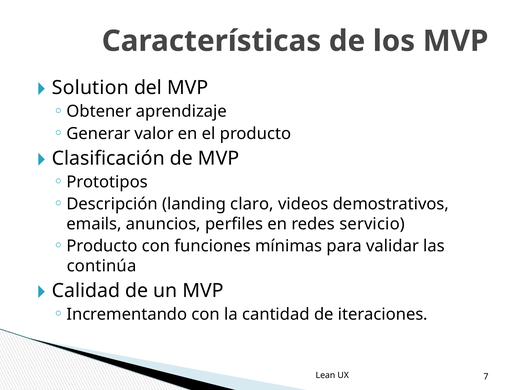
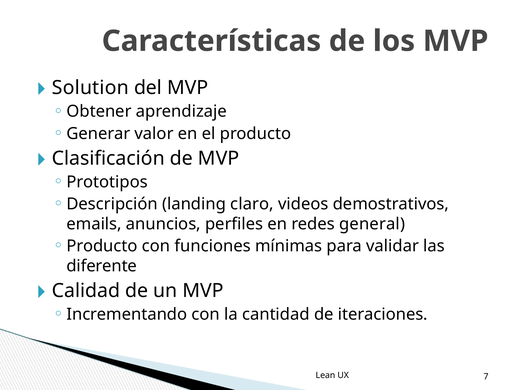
servicio: servicio -> general
continúa: continúa -> diferente
